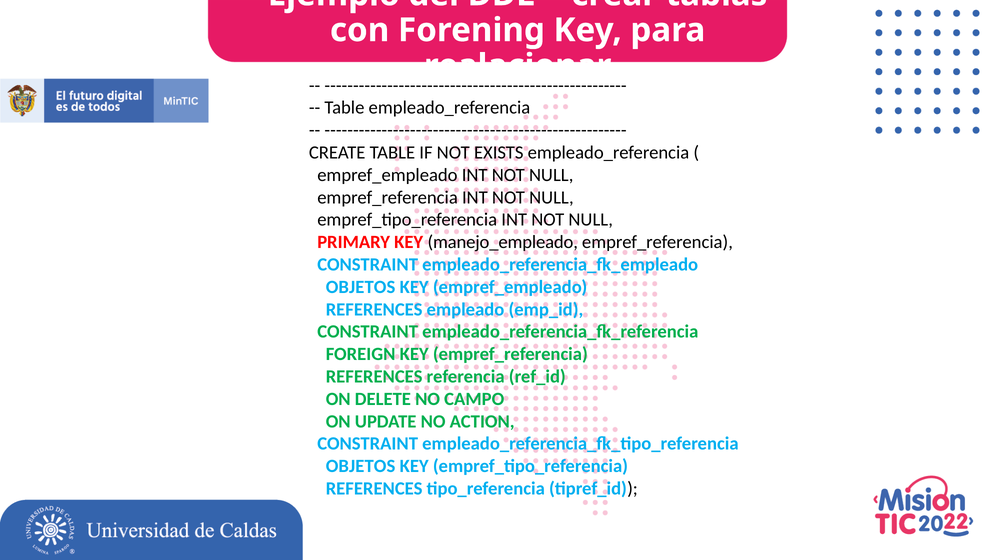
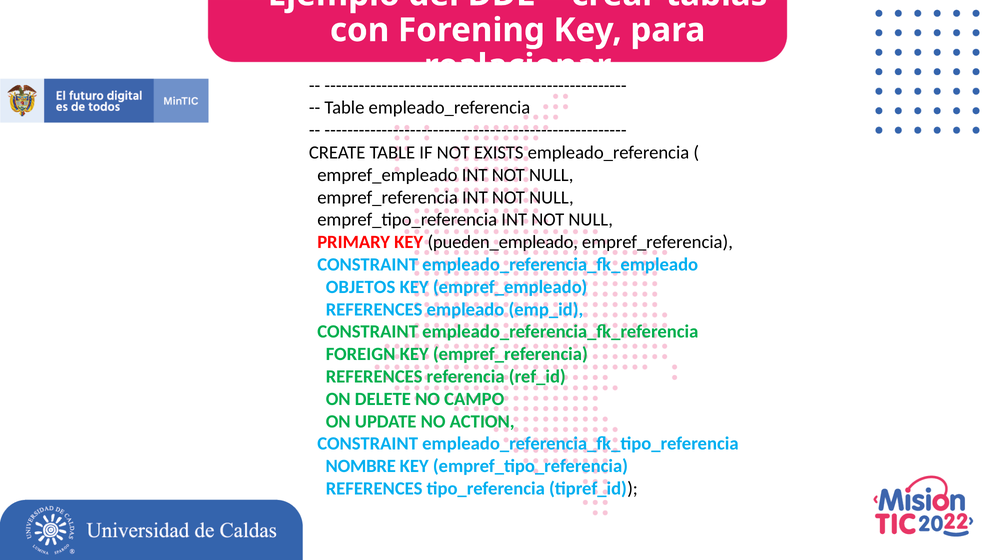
manejo_empleado: manejo_empleado -> pueden_empleado
OBJETOS at (361, 466): OBJETOS -> NOMBRE
